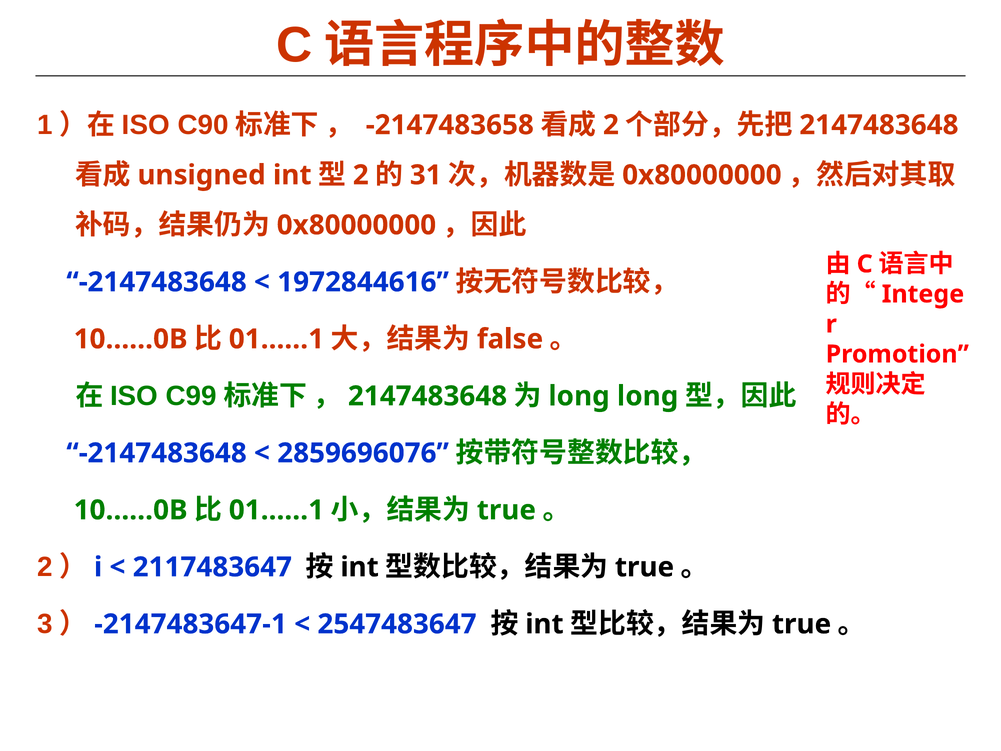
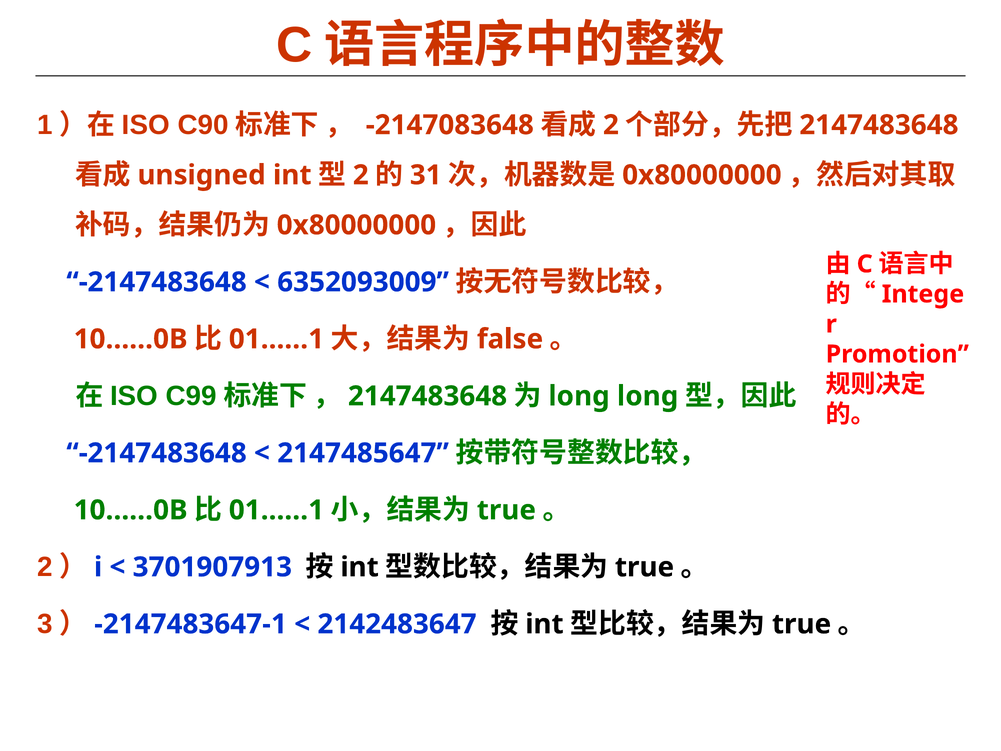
-2147483658: -2147483658 -> -2147083648
1972844616: 1972844616 -> 6352093009
2859696076: 2859696076 -> 2147485647
2117483647: 2117483647 -> 3701907913
2547483647: 2547483647 -> 2142483647
